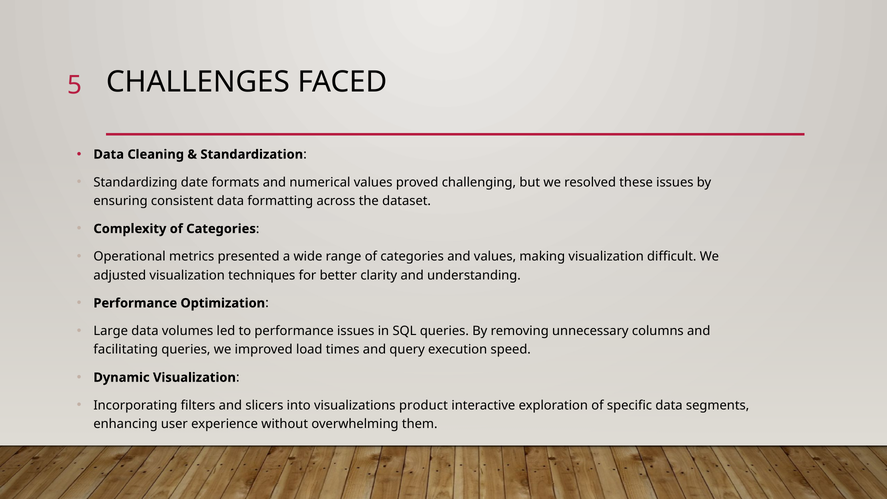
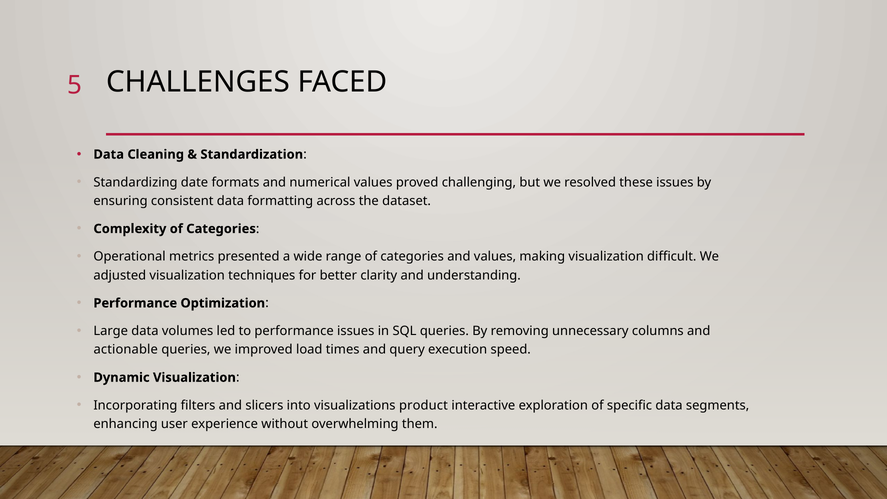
facilitating: facilitating -> actionable
